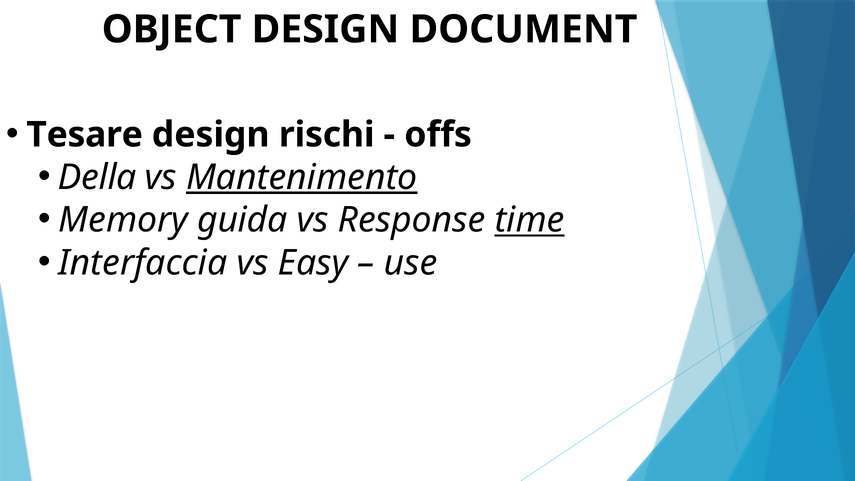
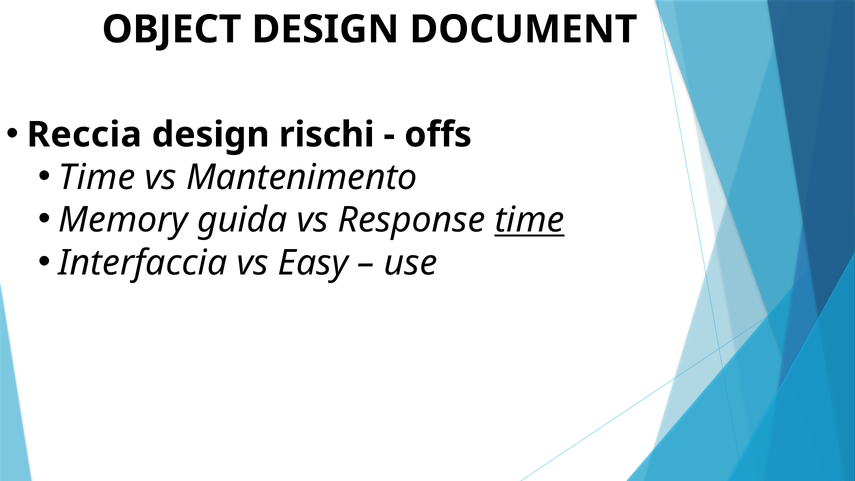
Tesare: Tesare -> Reccia
Della at (97, 177): Della -> Time
Mantenimento underline: present -> none
